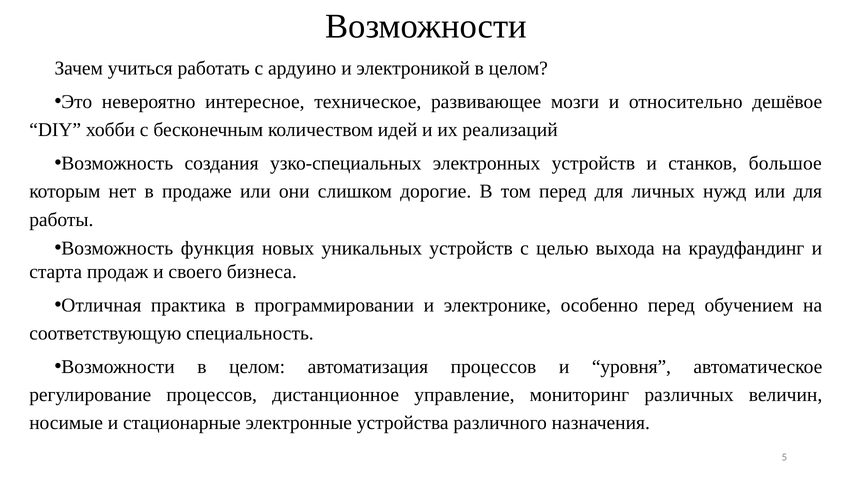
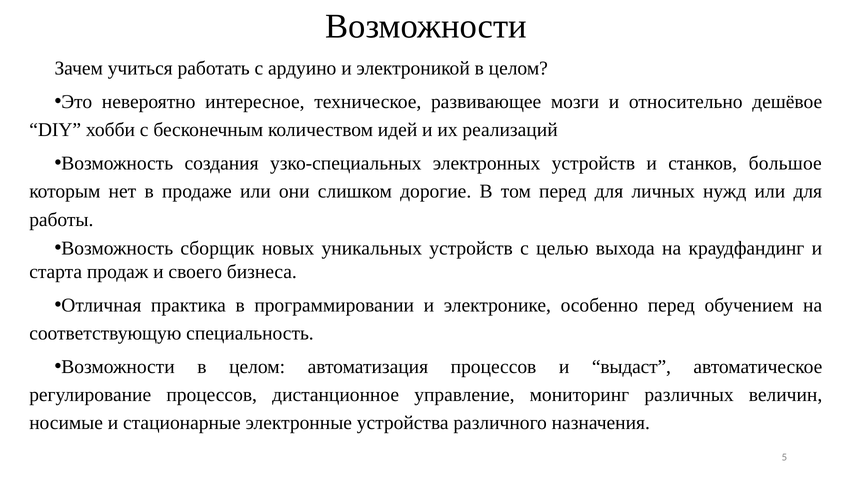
функция: функция -> сборщик
уровня: уровня -> выдаст
